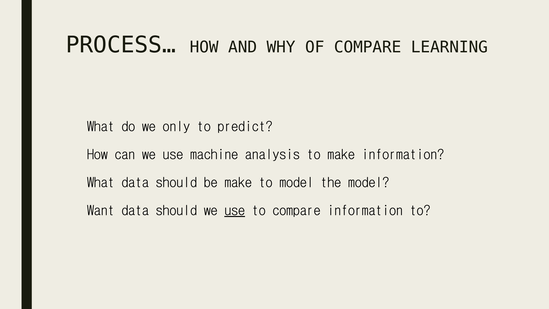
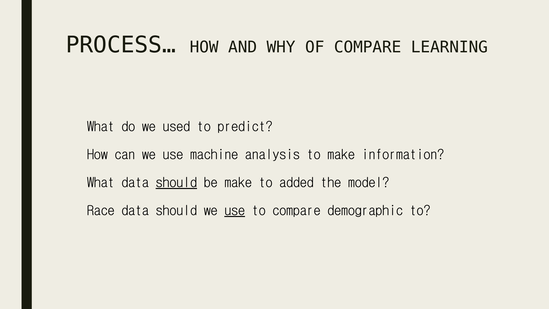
only: only -> used
should at (176, 182) underline: none -> present
to model: model -> added
Want: Want -> Race
compare information: information -> demographic
